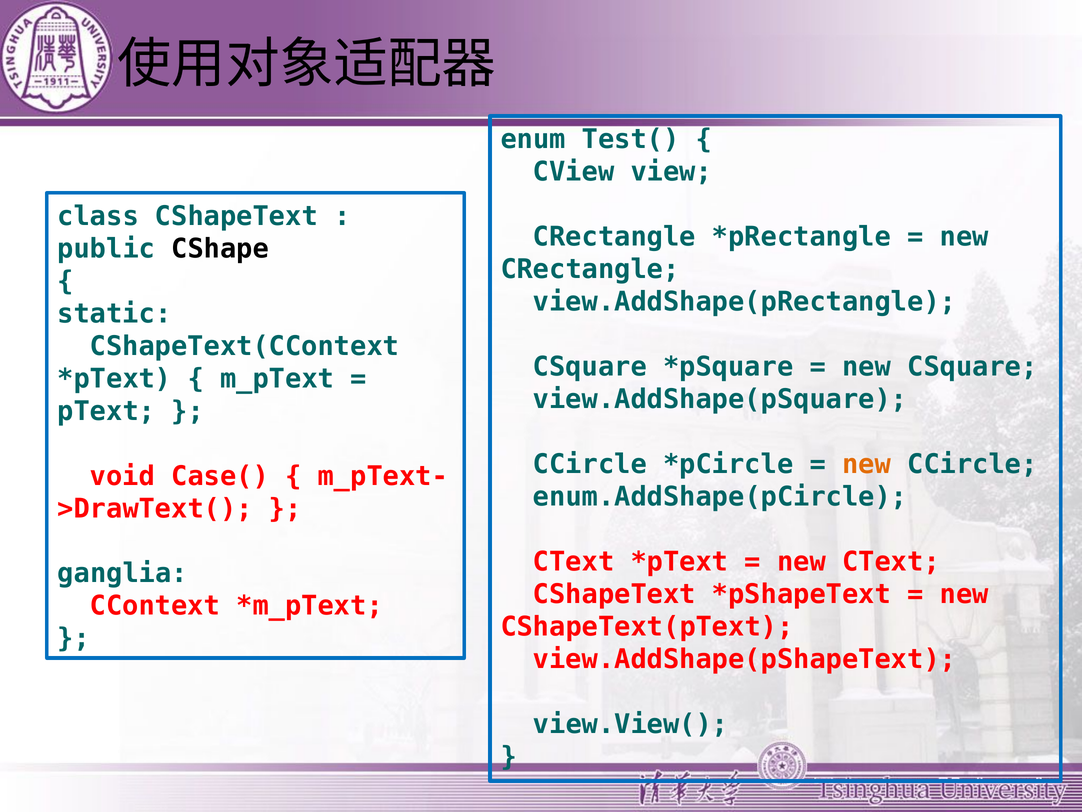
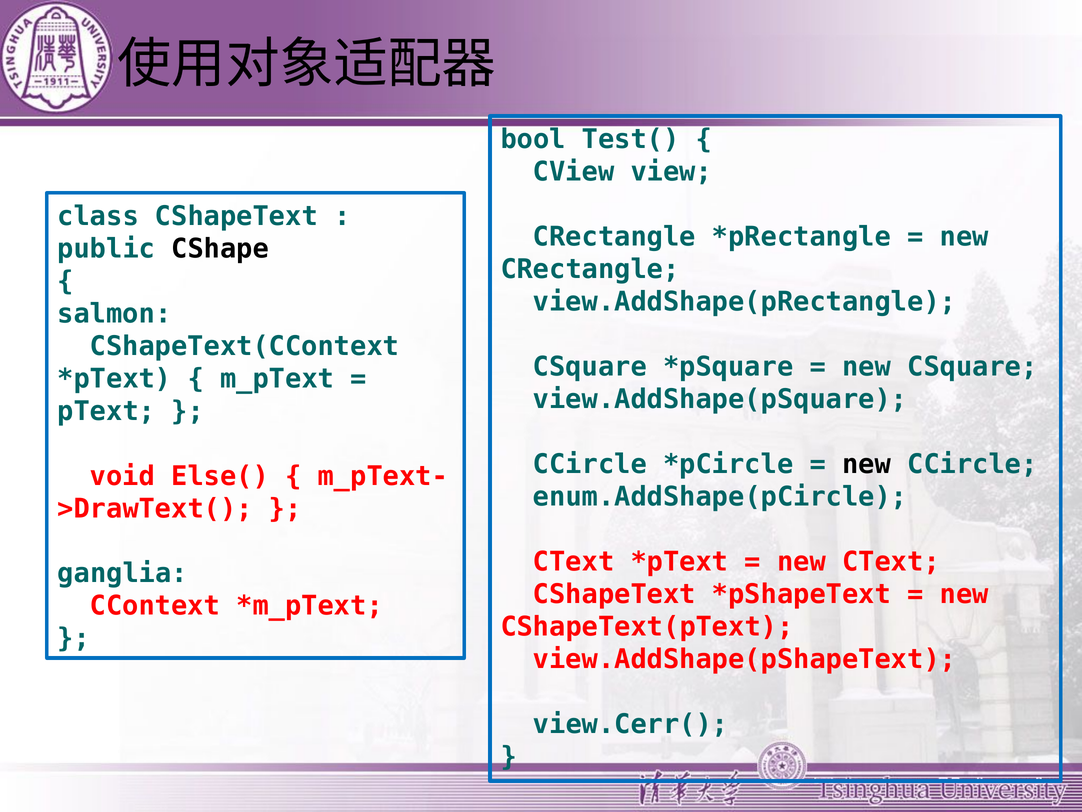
enum: enum -> bool
static: static -> salmon
new at (867, 464) colour: orange -> black
Case(: Case( -> Else(
view.View(: view.View( -> view.Cerr(
